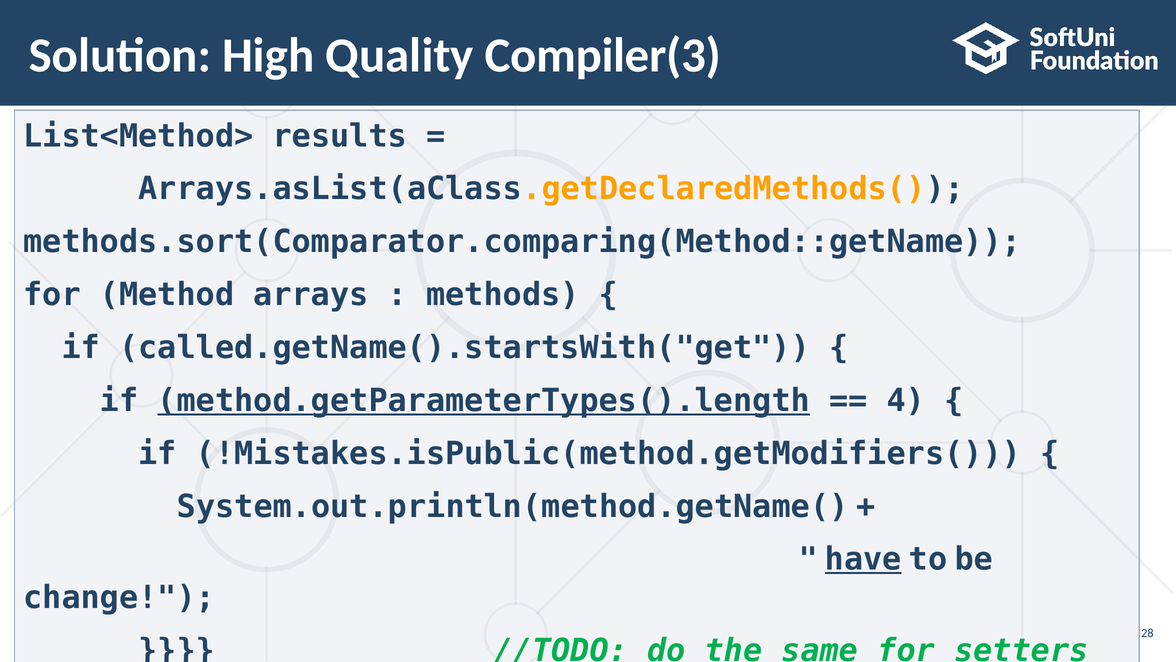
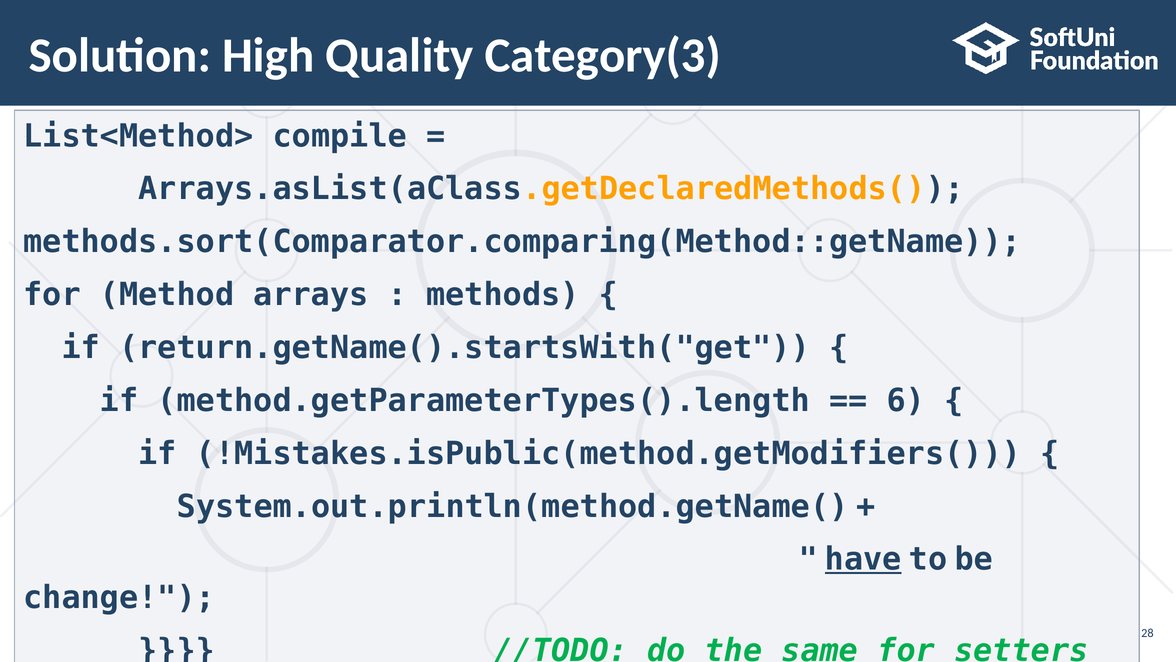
Compiler(3: Compiler(3 -> Category(3
results: results -> compile
called.getName().startsWith("get: called.getName().startsWith("get -> return.getName().startsWith("get
method.getParameterTypes().length underline: present -> none
4: 4 -> 6
